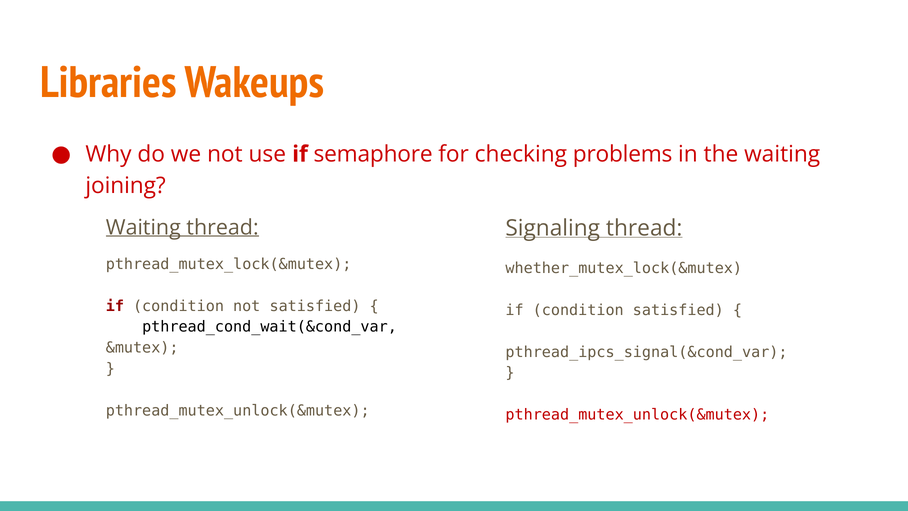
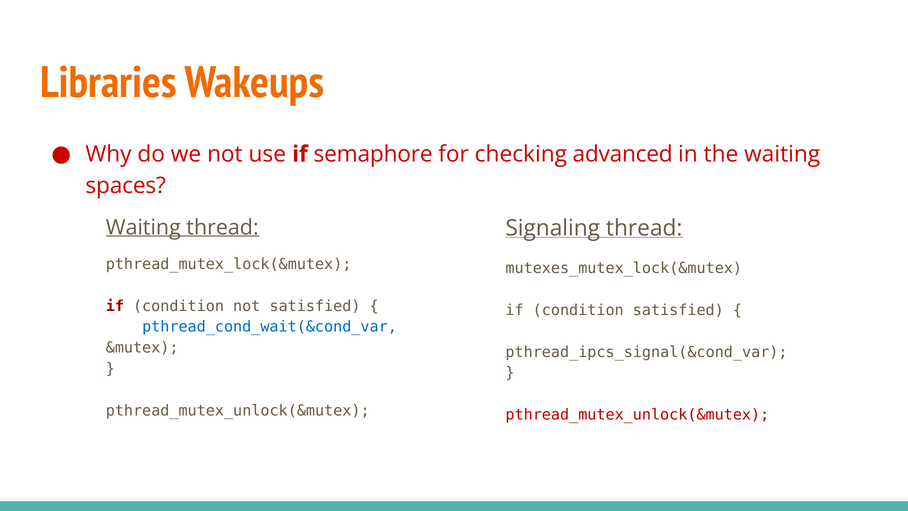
problems: problems -> advanced
joining: joining -> spaces
whether_mutex_lock(&mutex: whether_mutex_lock(&mutex -> mutexes_mutex_lock(&mutex
pthread_cond_wait(&cond_var colour: black -> blue
